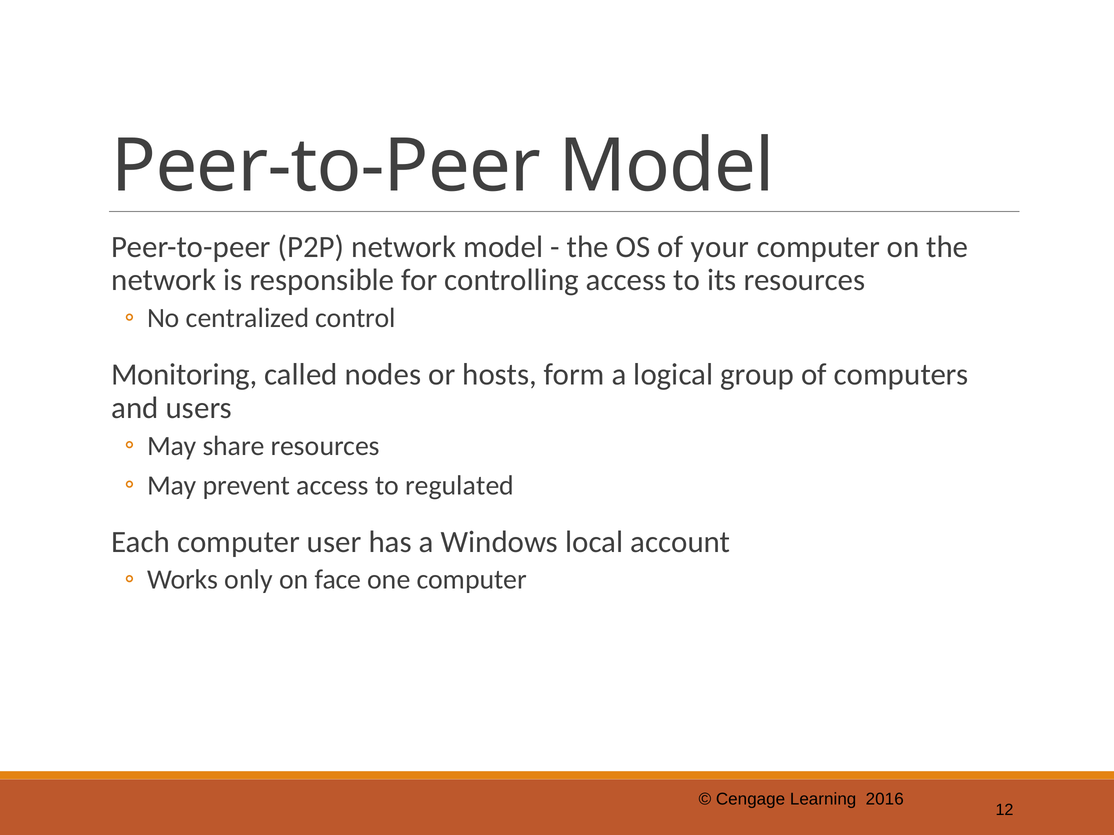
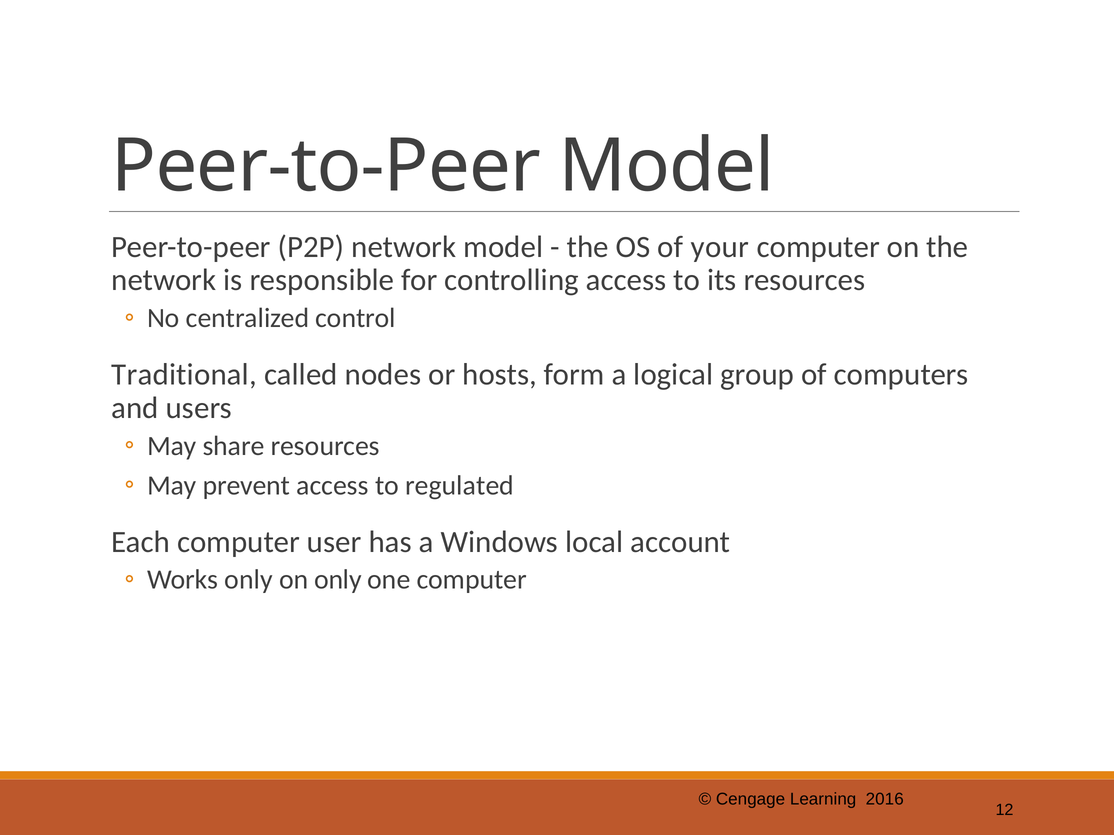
Monitoring: Monitoring -> Traditional
on face: face -> only
